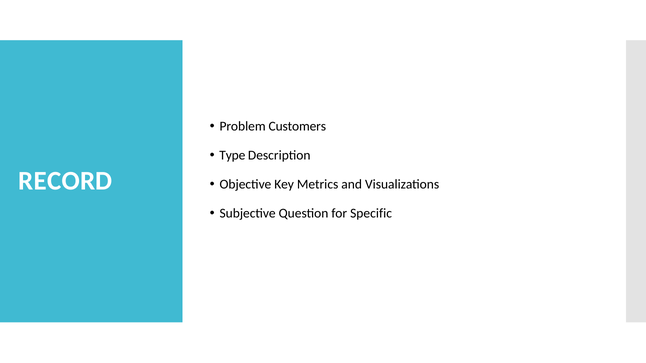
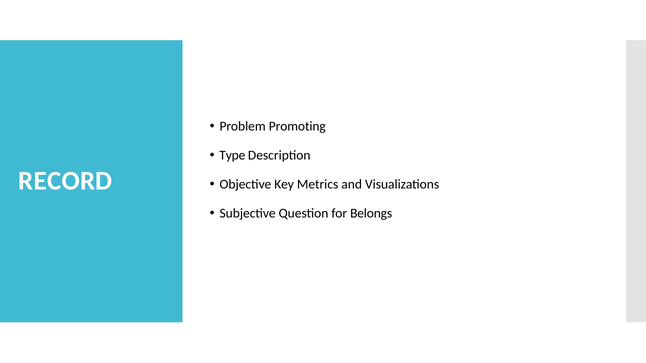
Customers: Customers -> Promoting
Specific: Specific -> Belongs
